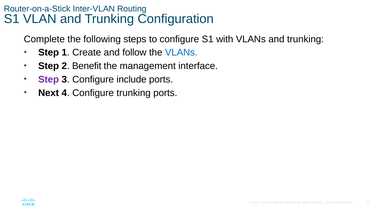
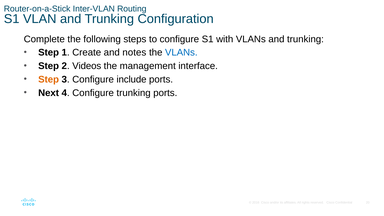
follow: follow -> notes
Benefit: Benefit -> Videos
Step at (49, 79) colour: purple -> orange
